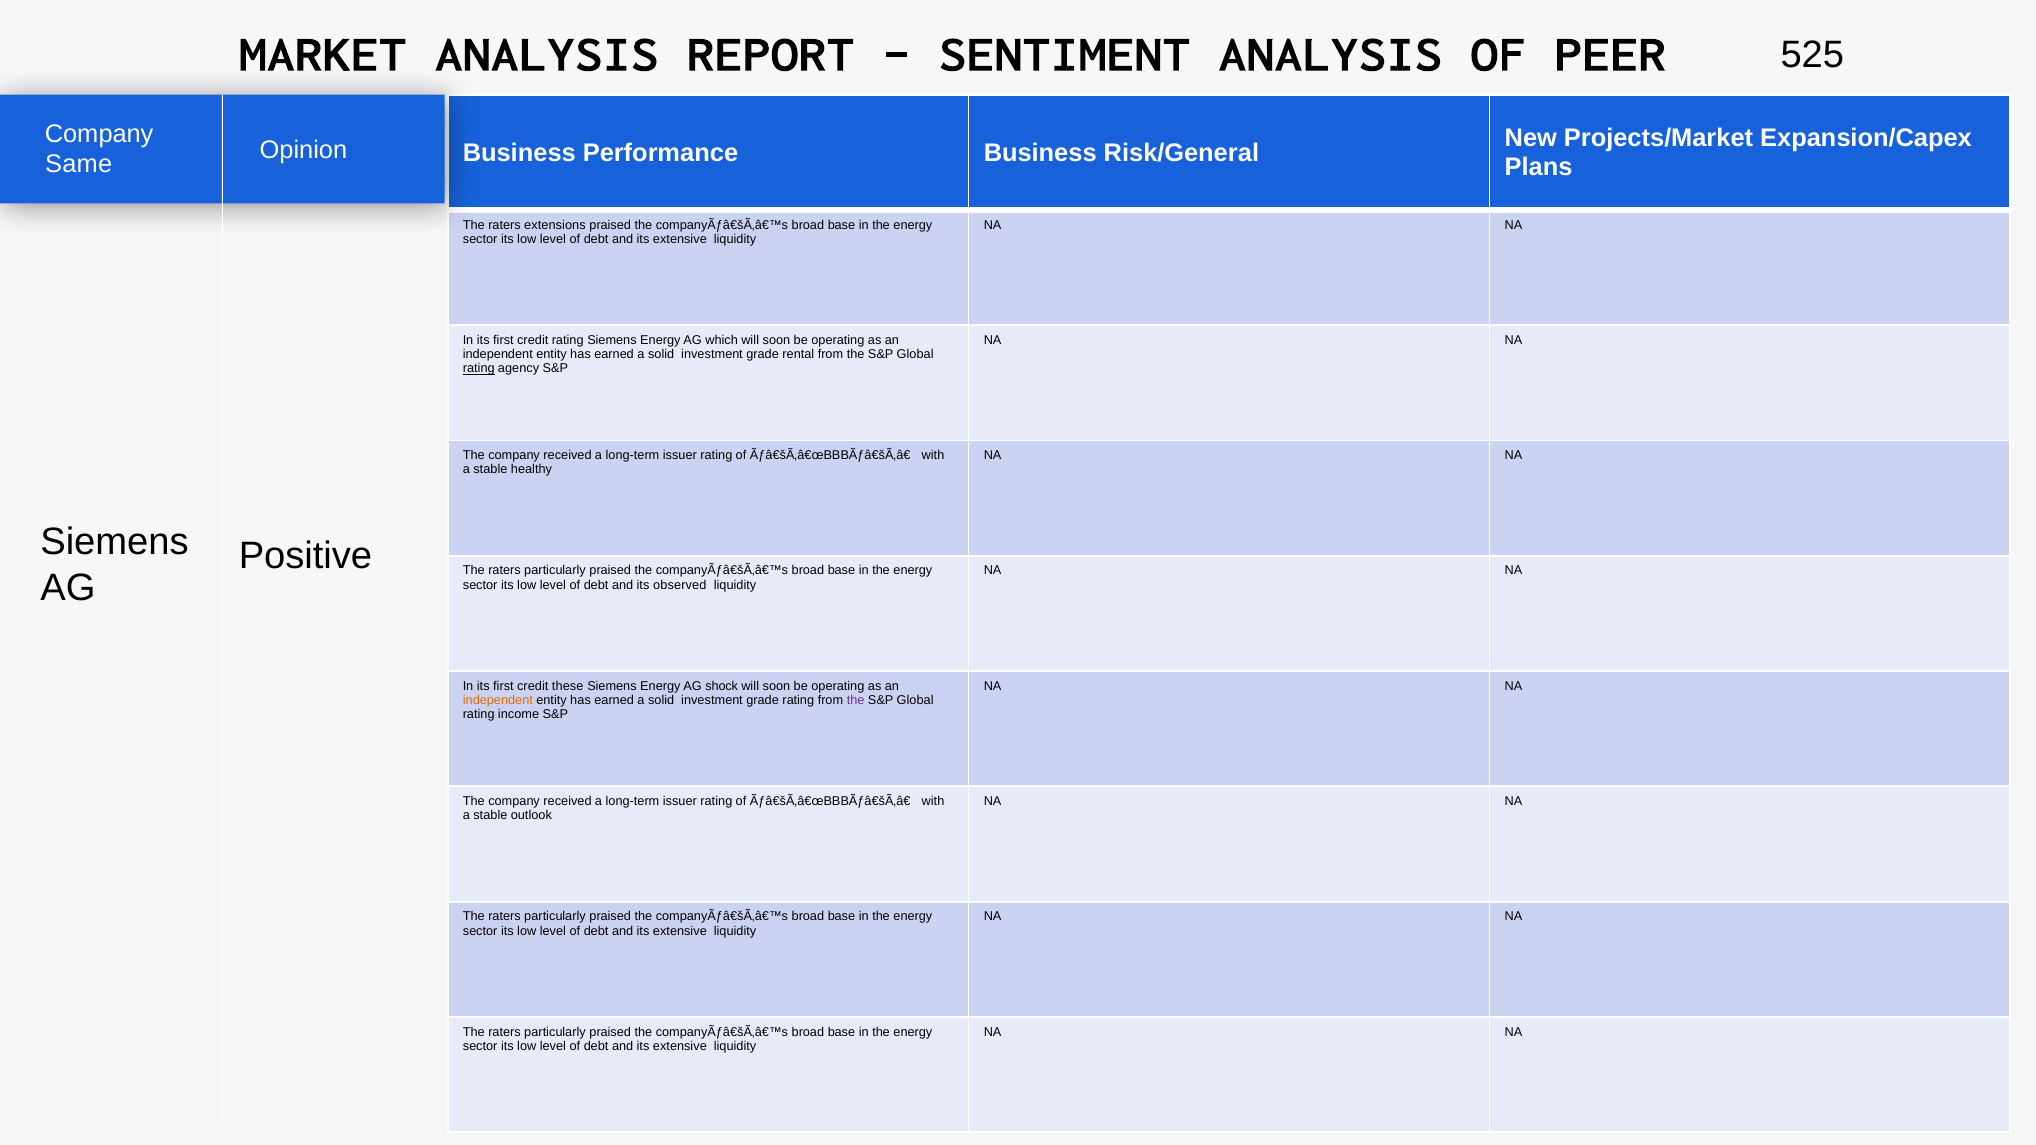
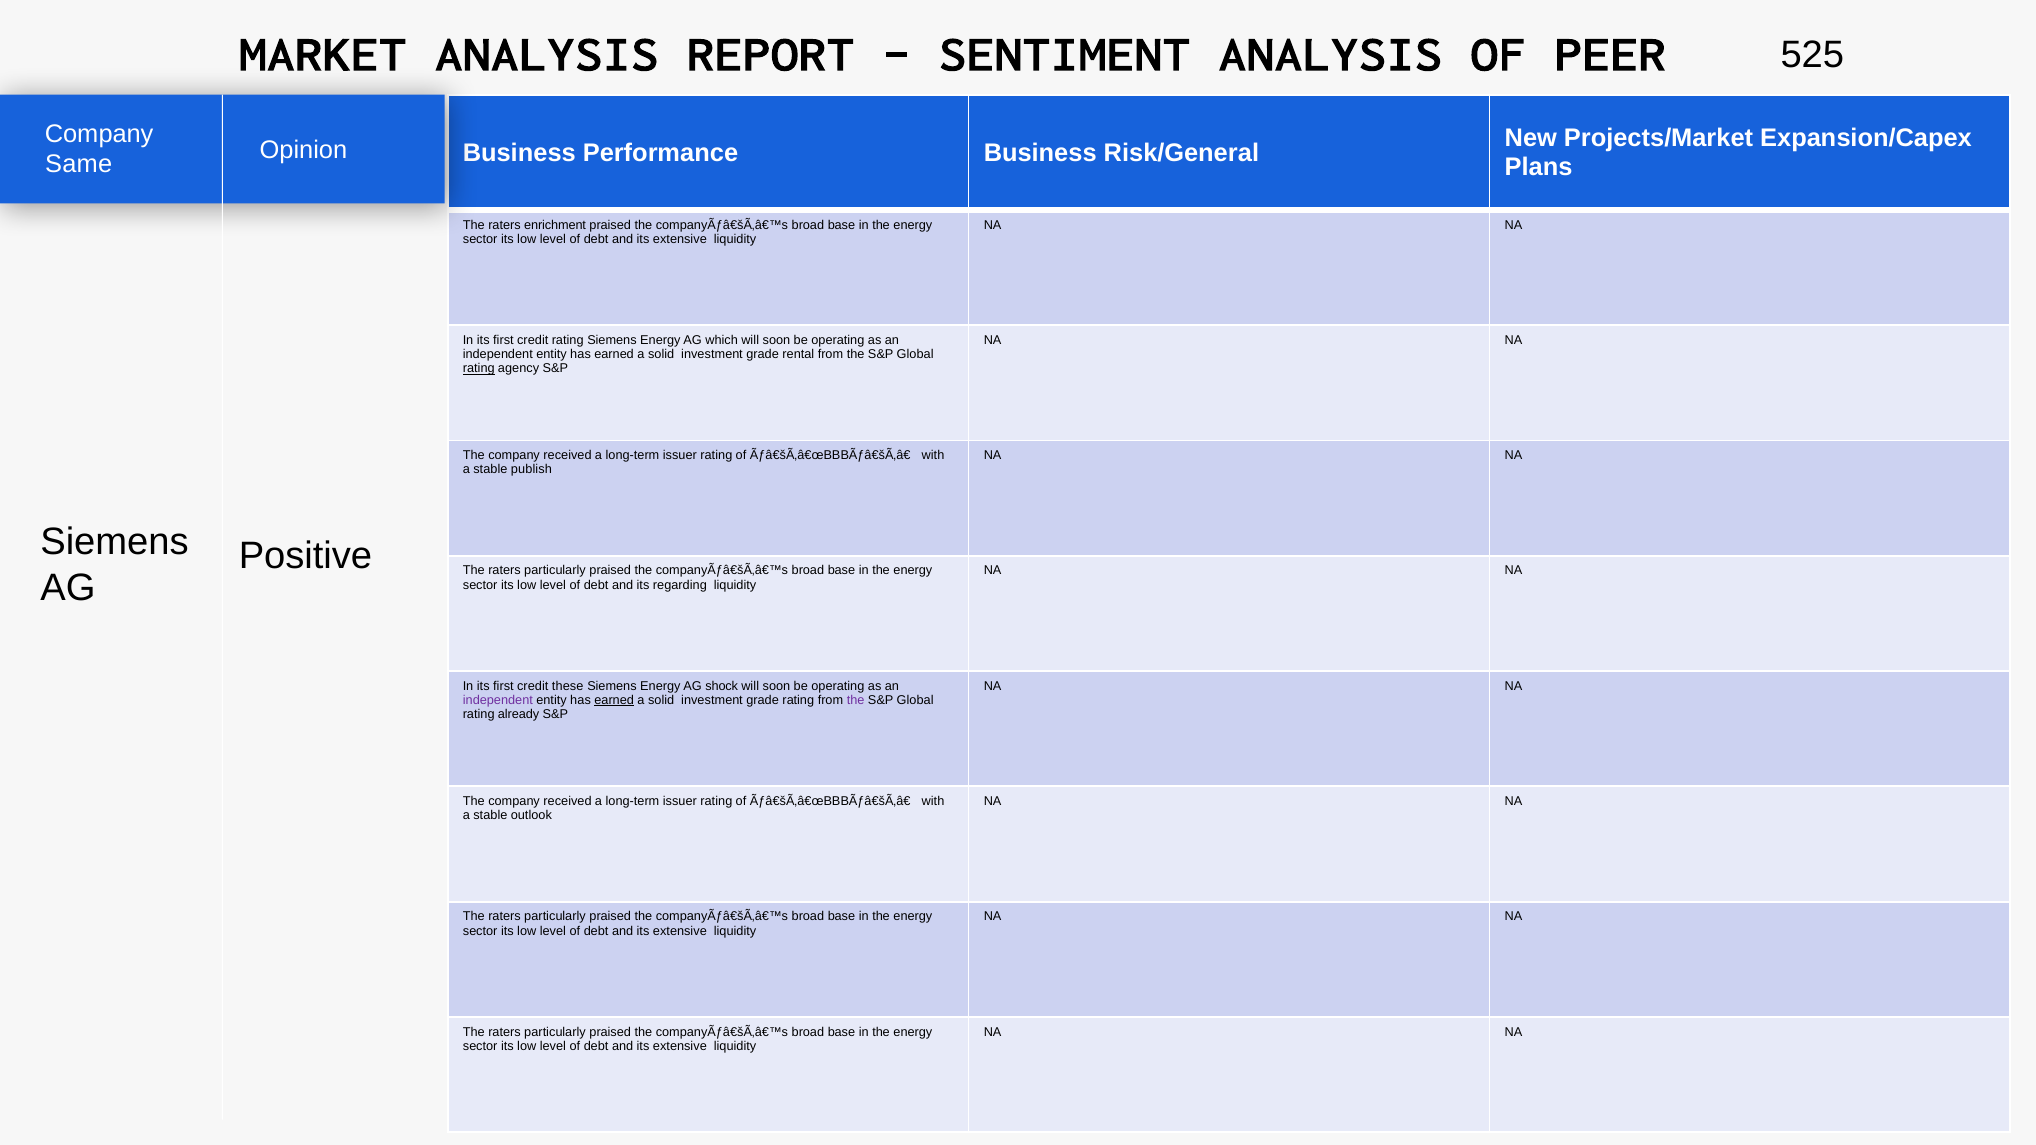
extensions: extensions -> enrichment
healthy: healthy -> publish
observed: observed -> regarding
independent at (498, 700) colour: orange -> purple
earned at (614, 700) underline: none -> present
income: income -> already
